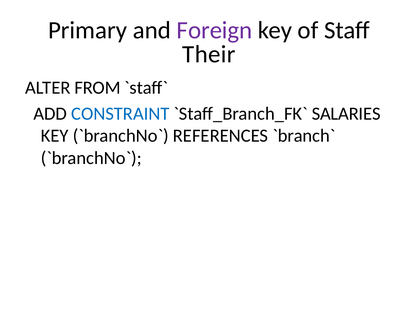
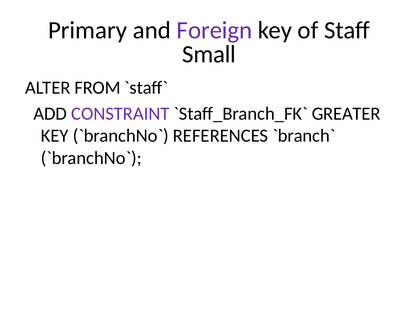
Their: Their -> Small
CONSTRAINT colour: blue -> purple
SALARIES: SALARIES -> GREATER
